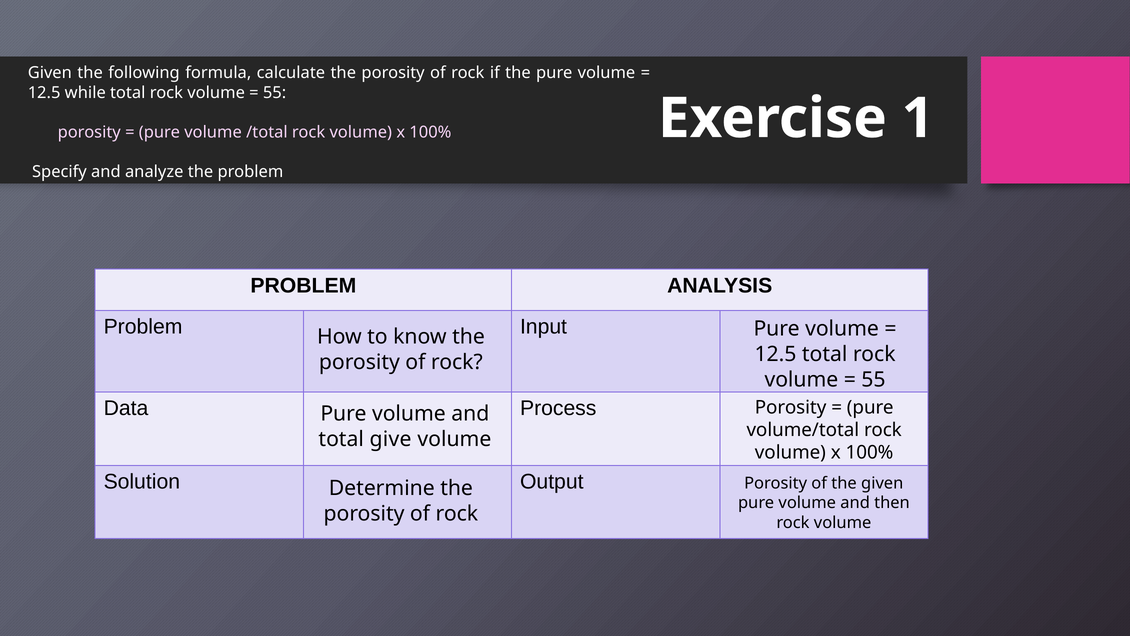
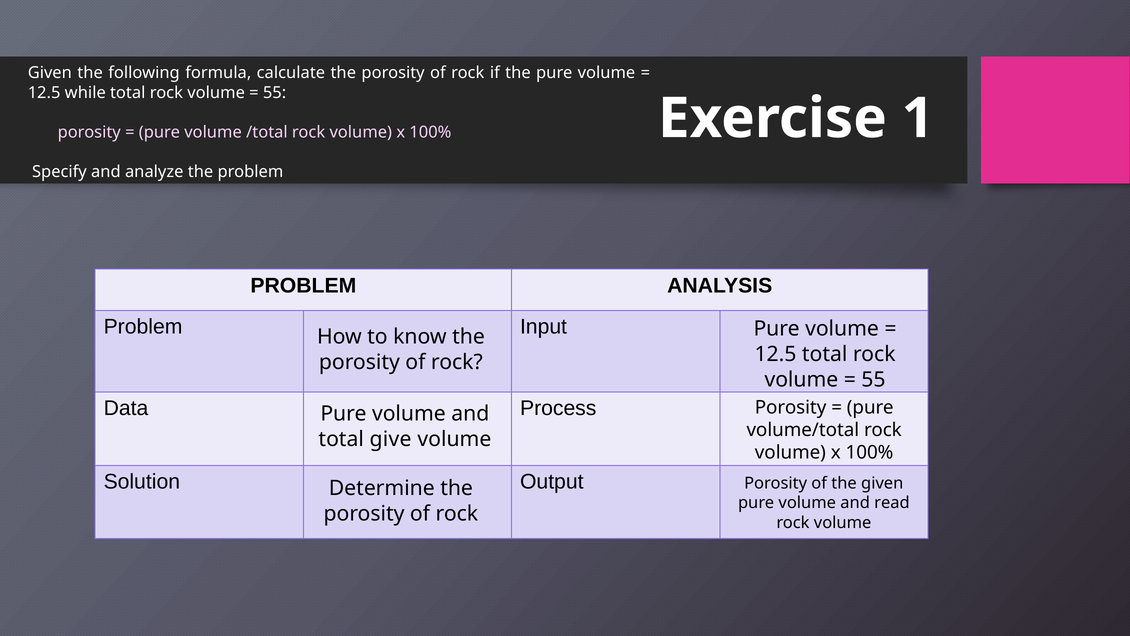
then: then -> read
